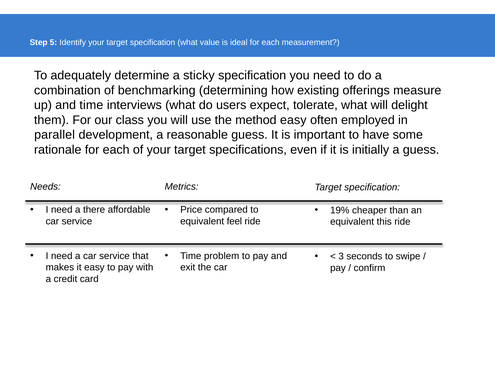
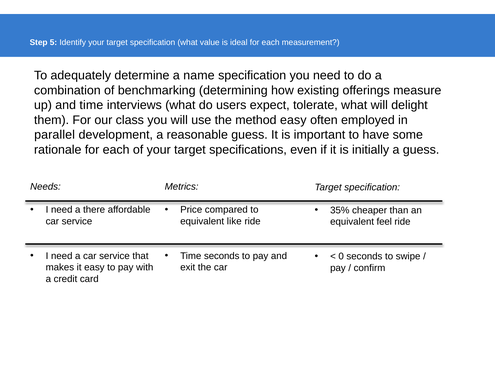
sticky: sticky -> name
19%: 19% -> 35%
feel: feel -> like
this: this -> feel
Time problem: problem -> seconds
3: 3 -> 0
